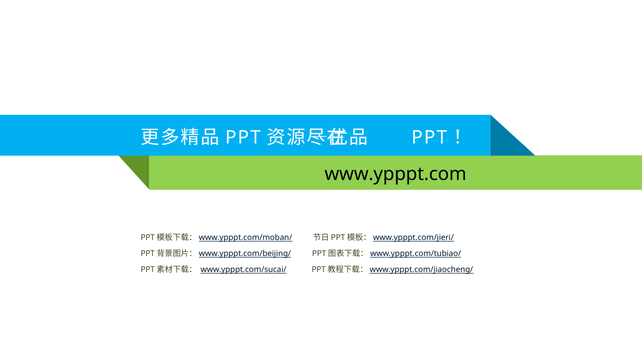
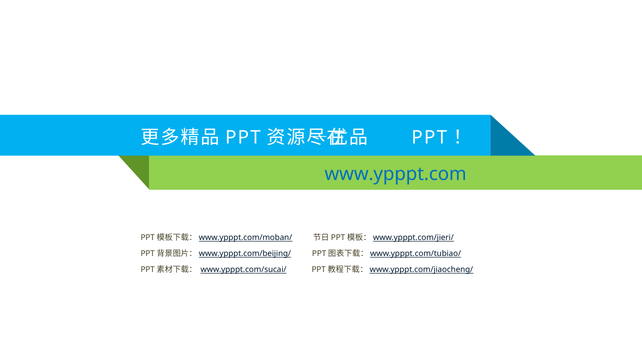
www.ypppt.com colour: black -> blue
